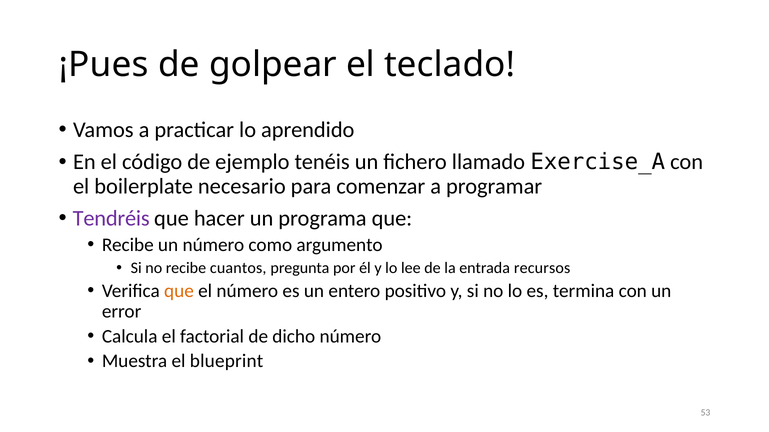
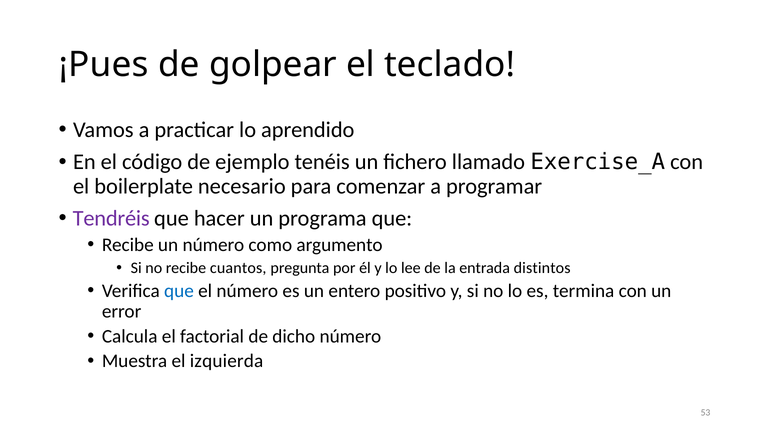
recursos: recursos -> distintos
que at (179, 291) colour: orange -> blue
blueprint: blueprint -> izquierda
